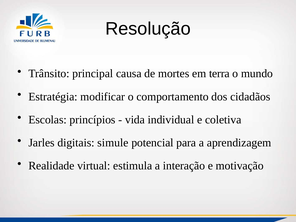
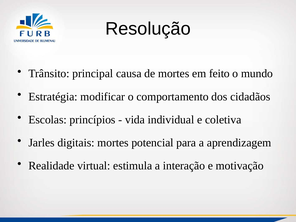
terra: terra -> feito
digitais simule: simule -> mortes
